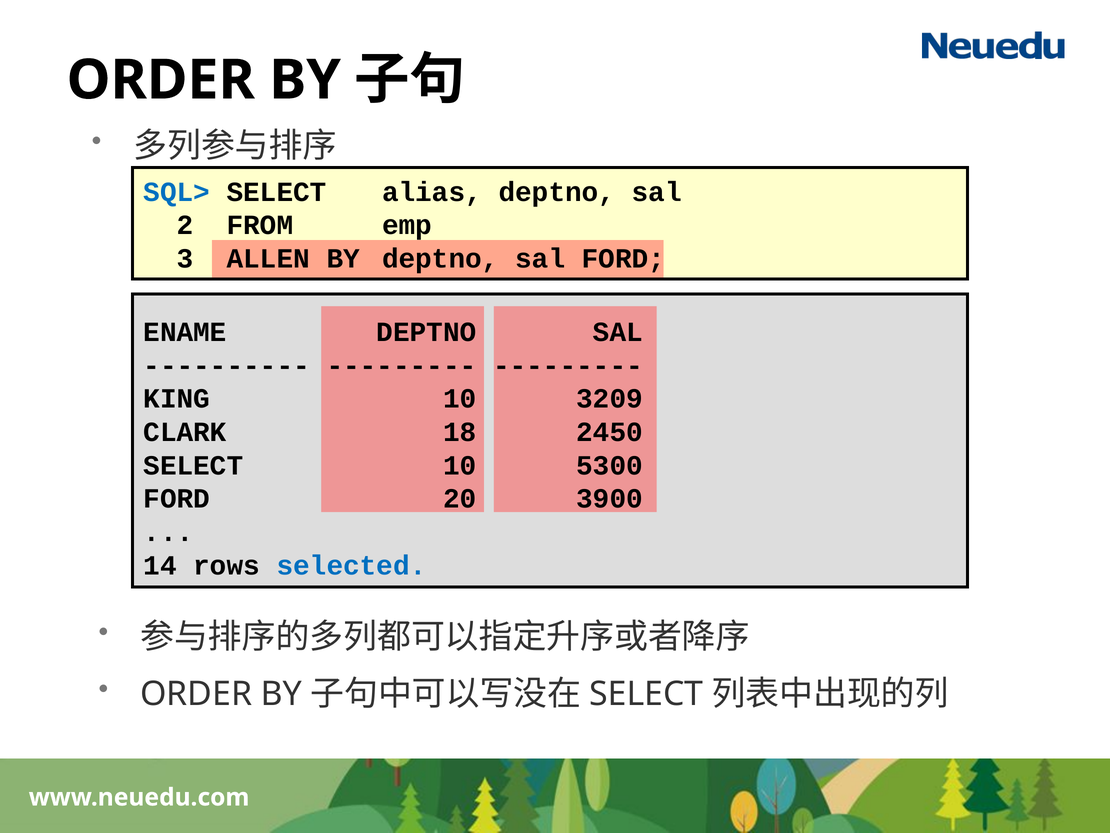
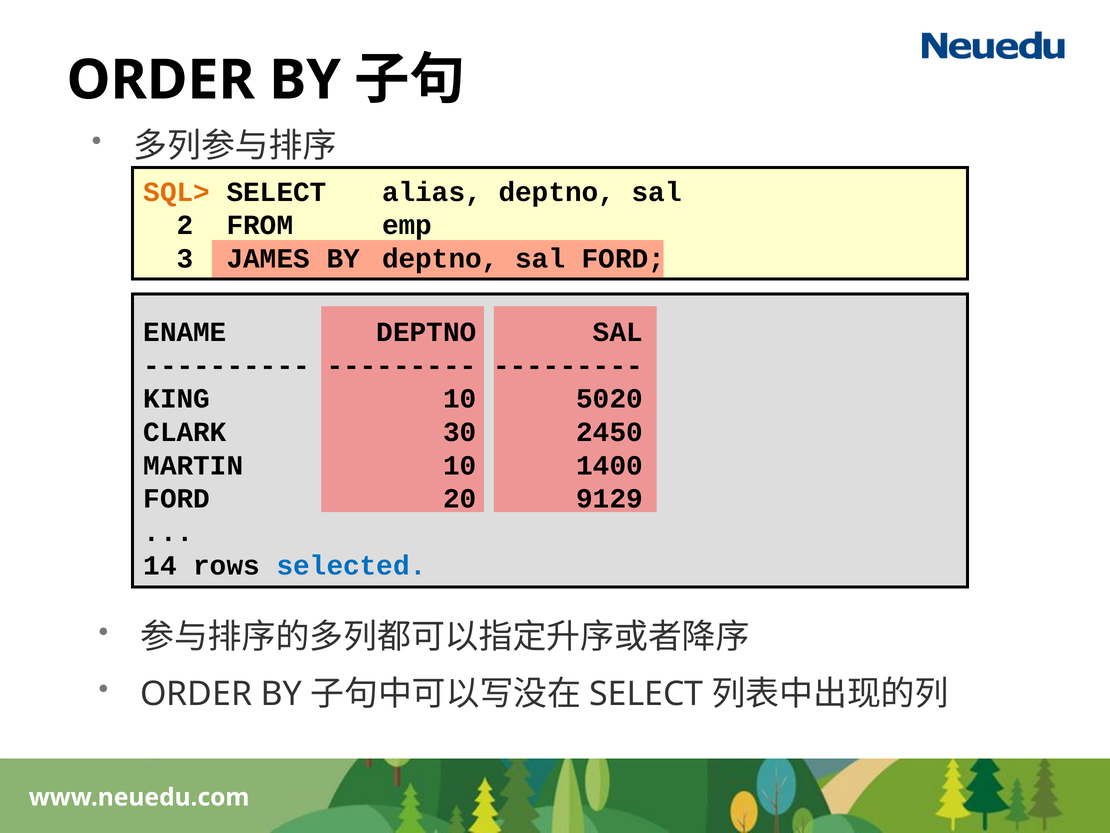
SQL> colour: blue -> orange
ALLEN: ALLEN -> JAMES
3209: 3209 -> 5020
18: 18 -> 30
SELECT at (193, 465): SELECT -> MARTIN
5300: 5300 -> 1400
3900: 3900 -> 9129
